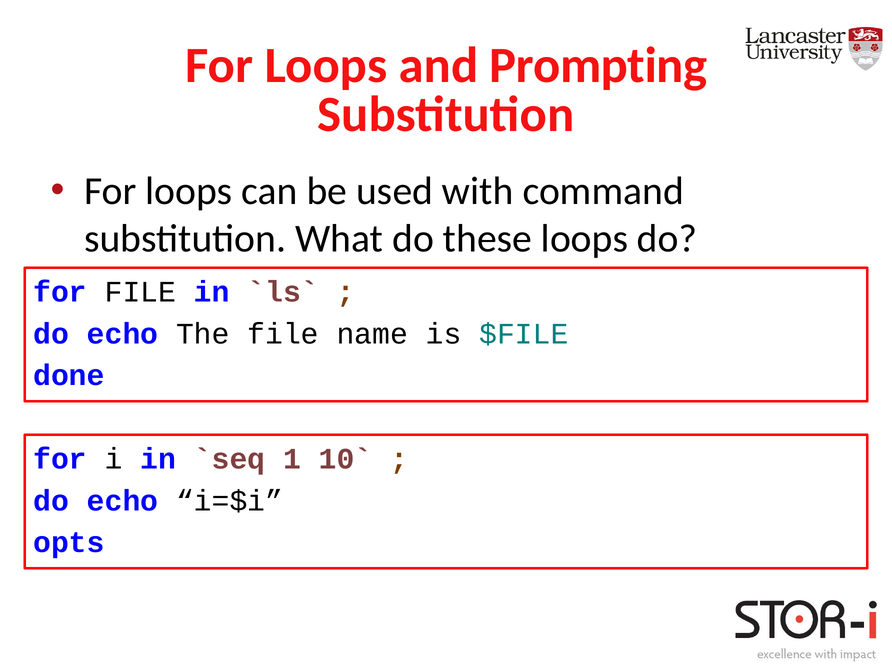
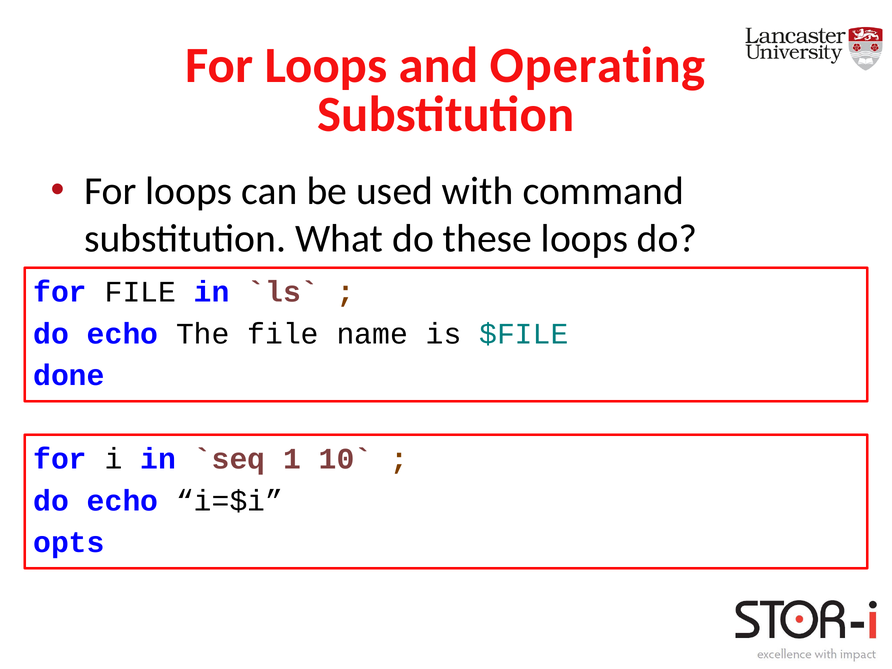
Prompting: Prompting -> Operating
